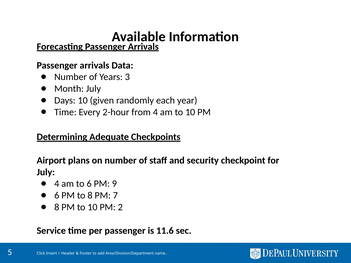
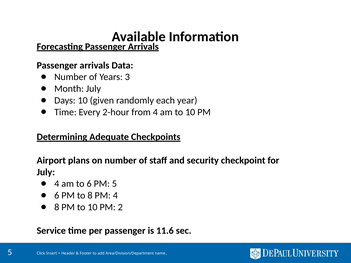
PM 9: 9 -> 5
PM 7: 7 -> 4
